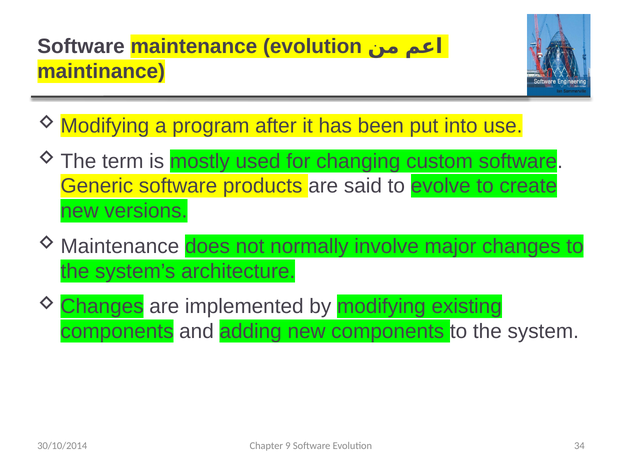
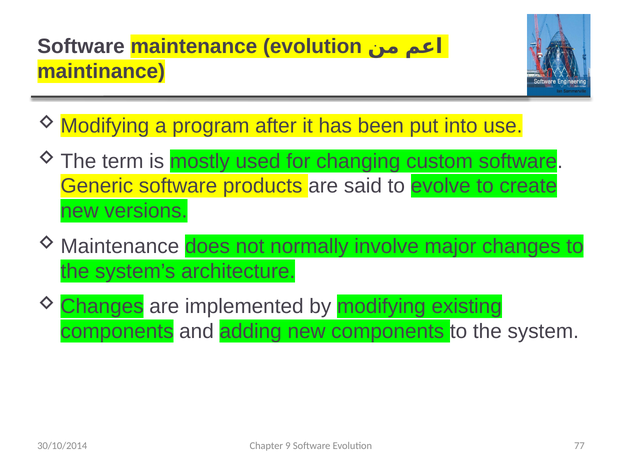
34: 34 -> 77
